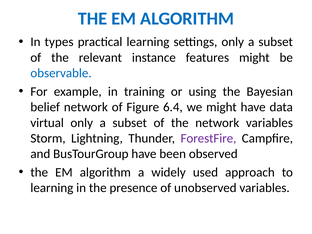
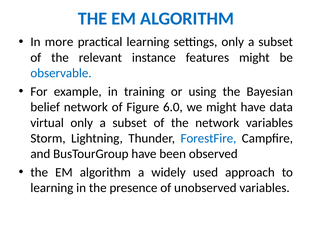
types: types -> more
6.4: 6.4 -> 6.0
ForestFire colour: purple -> blue
